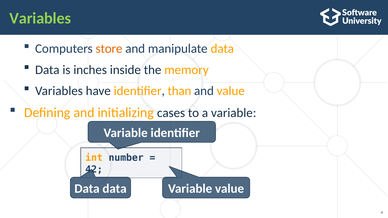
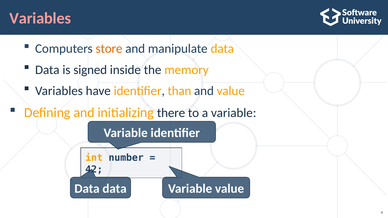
Variables at (40, 18) colour: light green -> pink
inches: inches -> signed
cases: cases -> there
